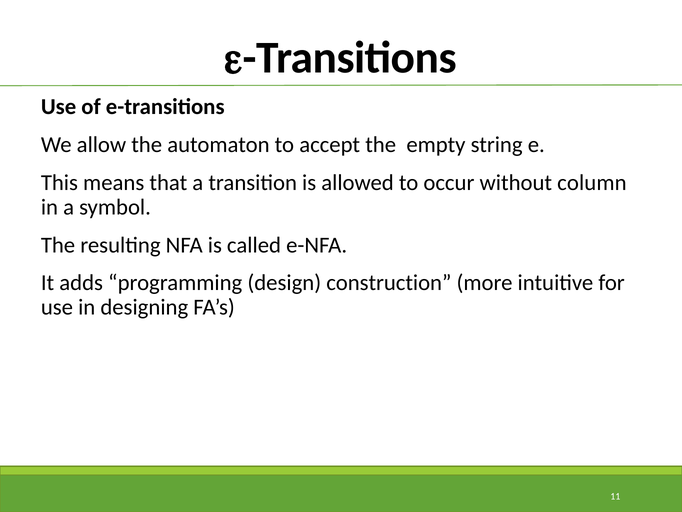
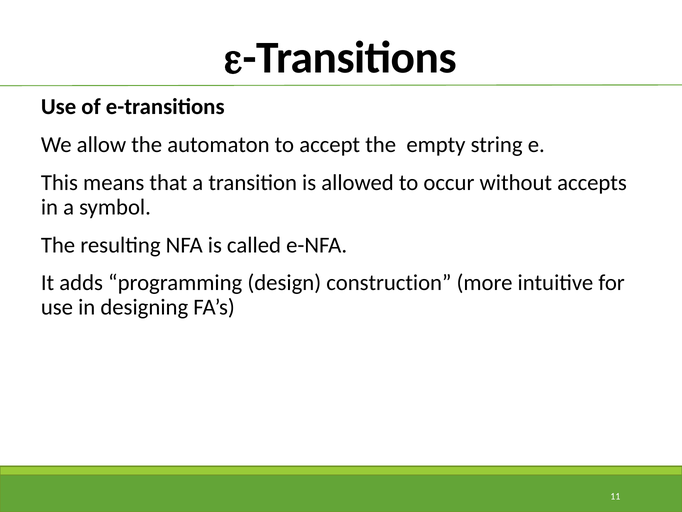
column: column -> accepts
